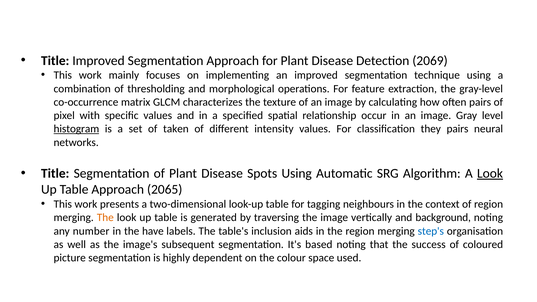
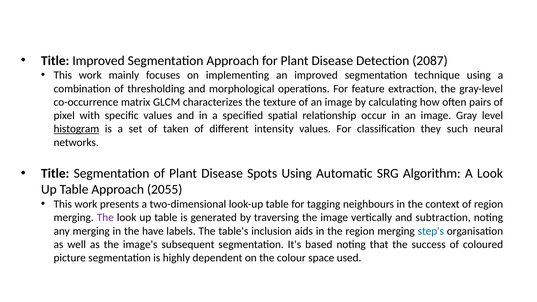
2069: 2069 -> 2087
they pairs: pairs -> such
Look at (490, 173) underline: present -> none
2065: 2065 -> 2055
The at (105, 218) colour: orange -> purple
background: background -> subtraction
any number: number -> merging
